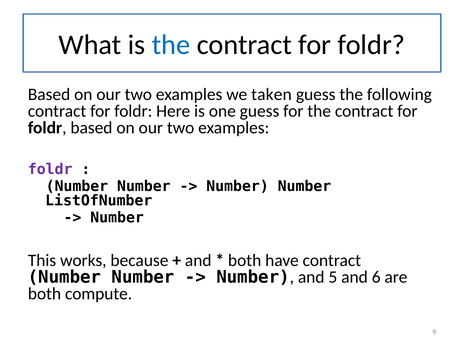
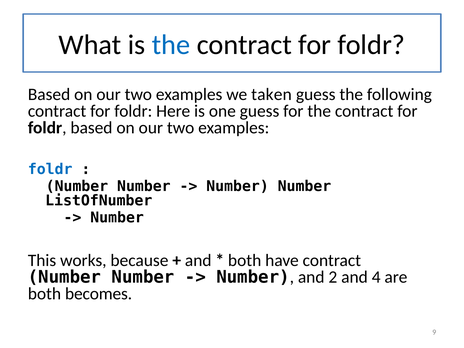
foldr at (50, 169) colour: purple -> blue
5: 5 -> 2
6: 6 -> 4
compute: compute -> becomes
